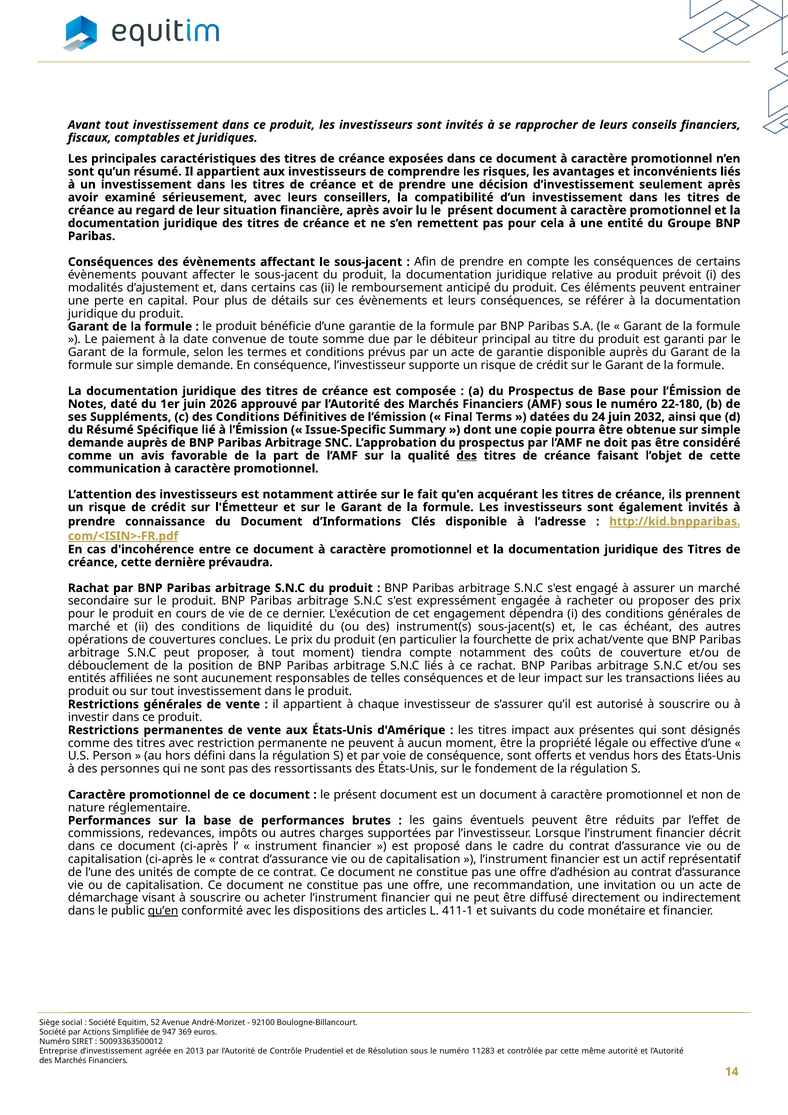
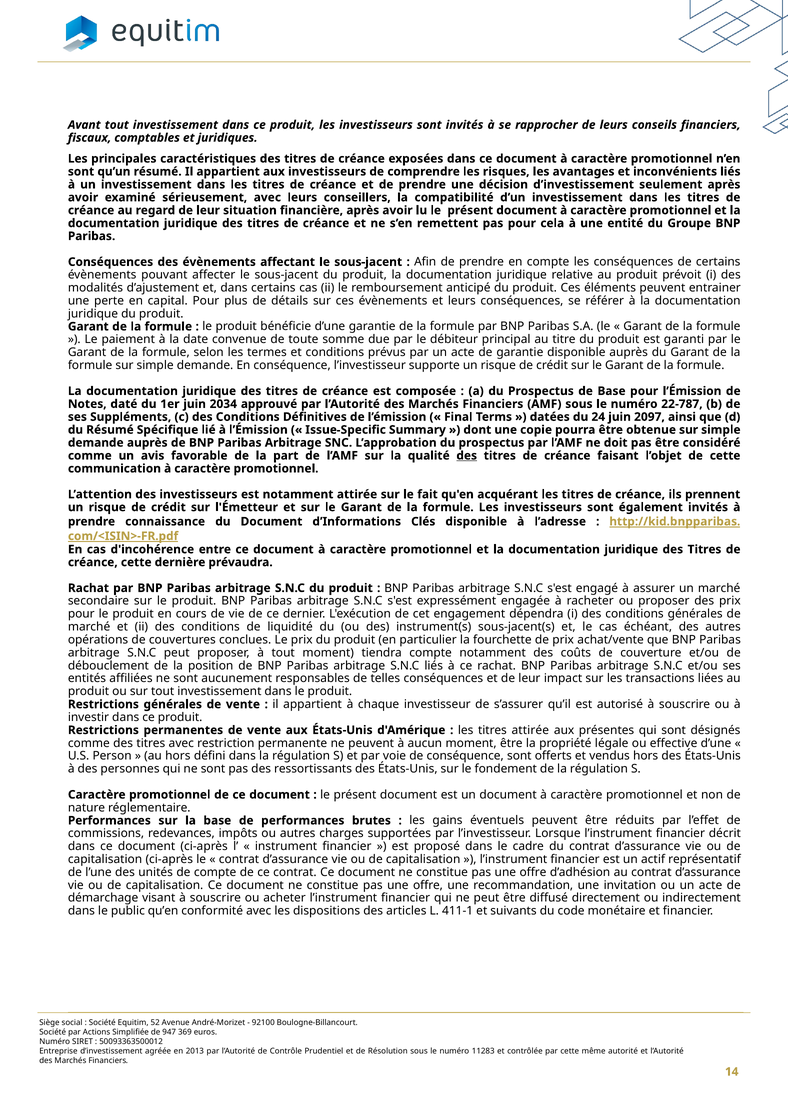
2026: 2026 -> 2034
22-180: 22-180 -> 22-787
2032: 2032 -> 2097
titres impact: impact -> attirée
qu’en underline: present -> none
